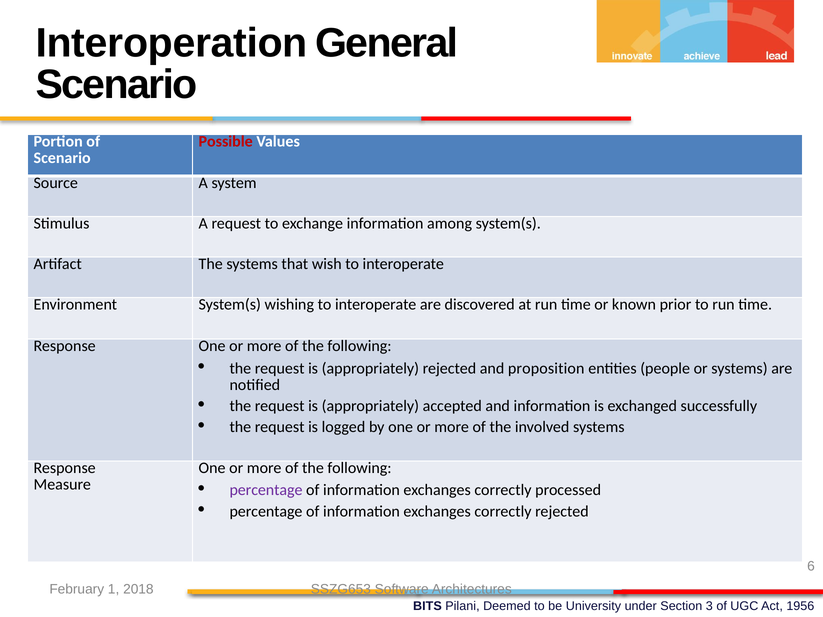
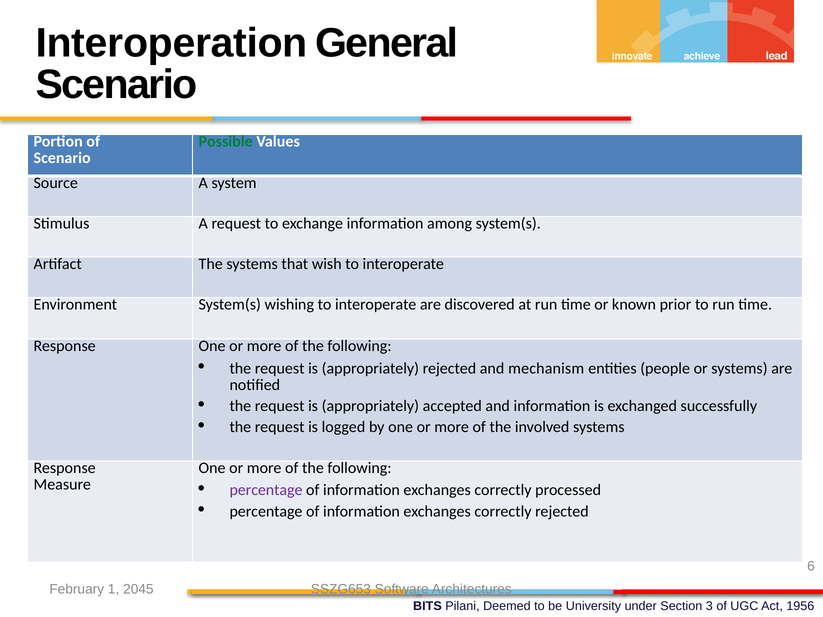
Possible colour: red -> green
proposition: proposition -> mechanism
2018: 2018 -> 2045
